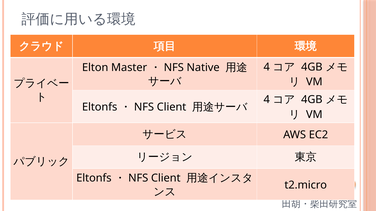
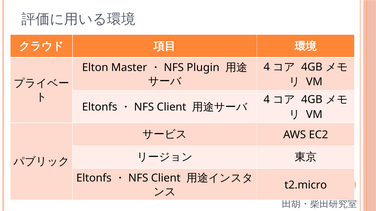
Native: Native -> Plugin
